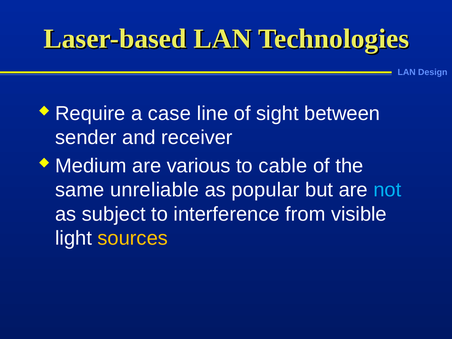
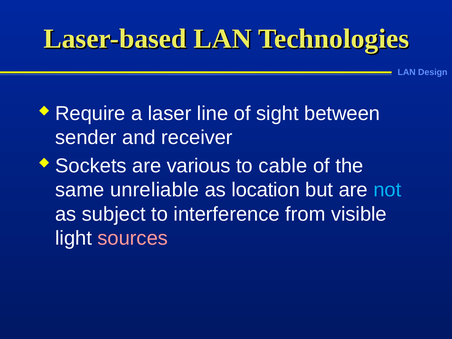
case: case -> laser
Medium: Medium -> Sockets
popular: popular -> location
sources colour: yellow -> pink
